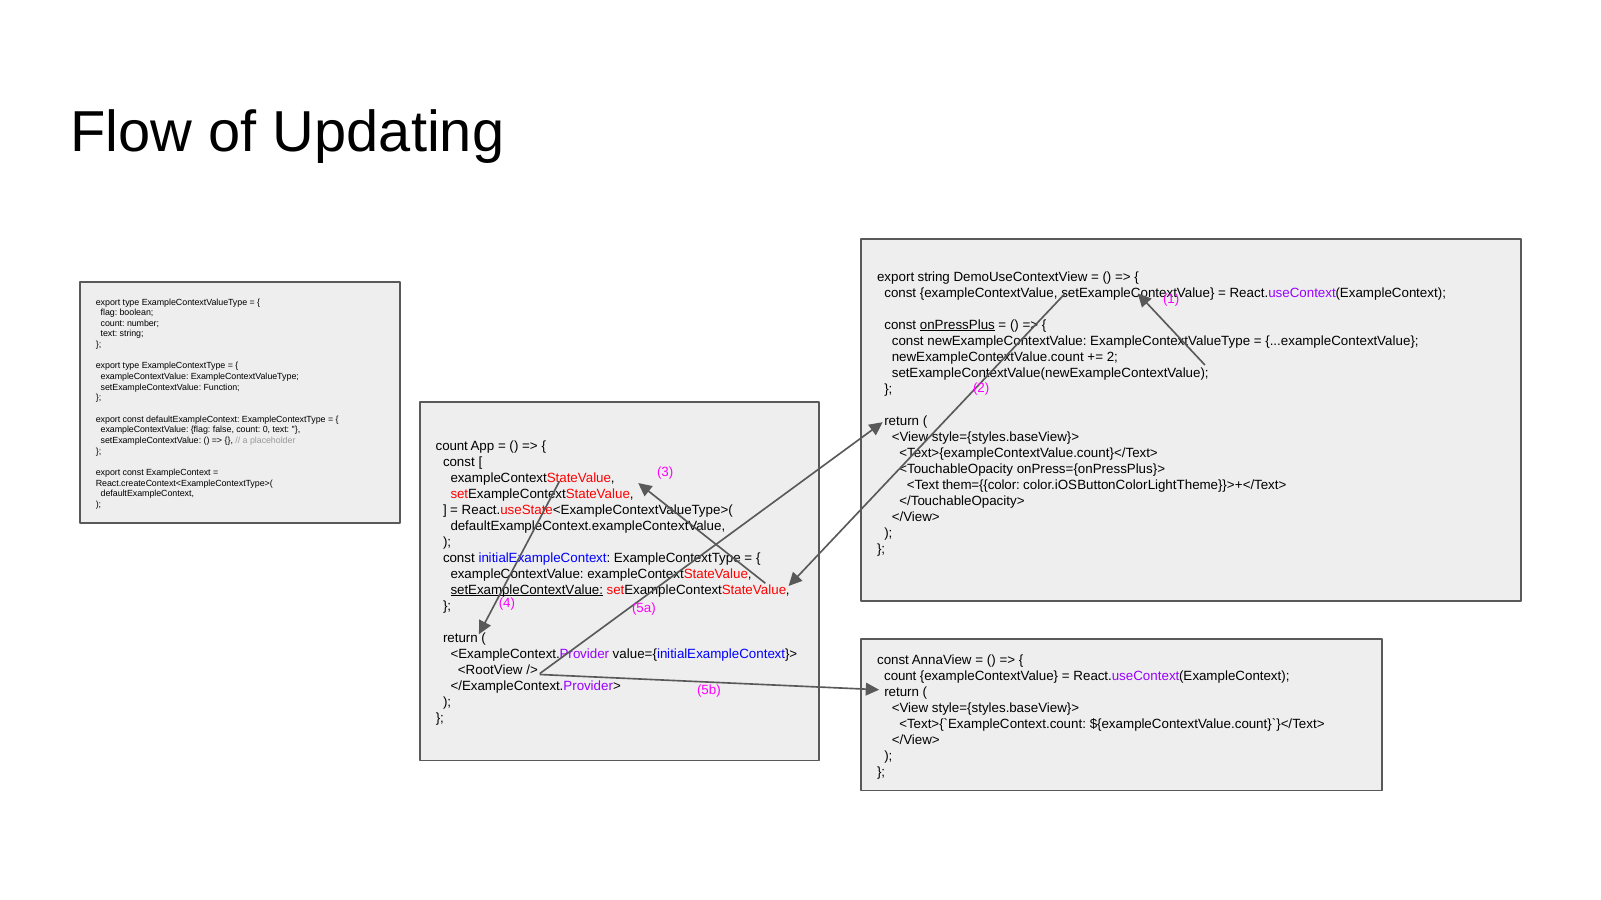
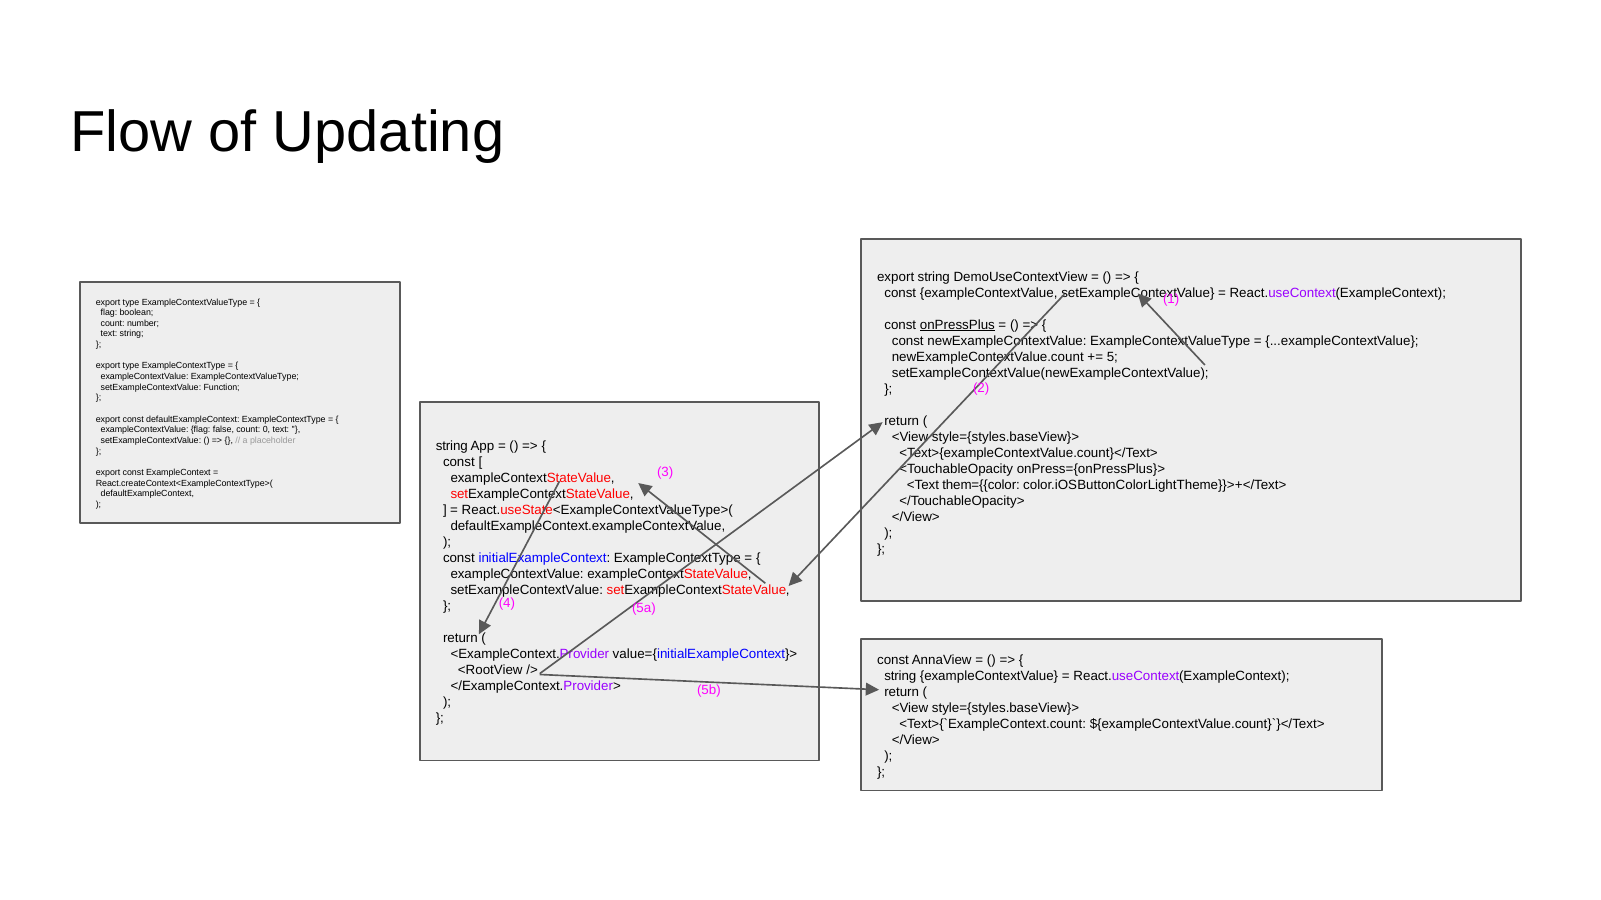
2 at (1112, 357): 2 -> 5
count at (452, 446): count -> string
setExampleContextValue at (527, 590) underline: present -> none
count at (900, 676): count -> string
